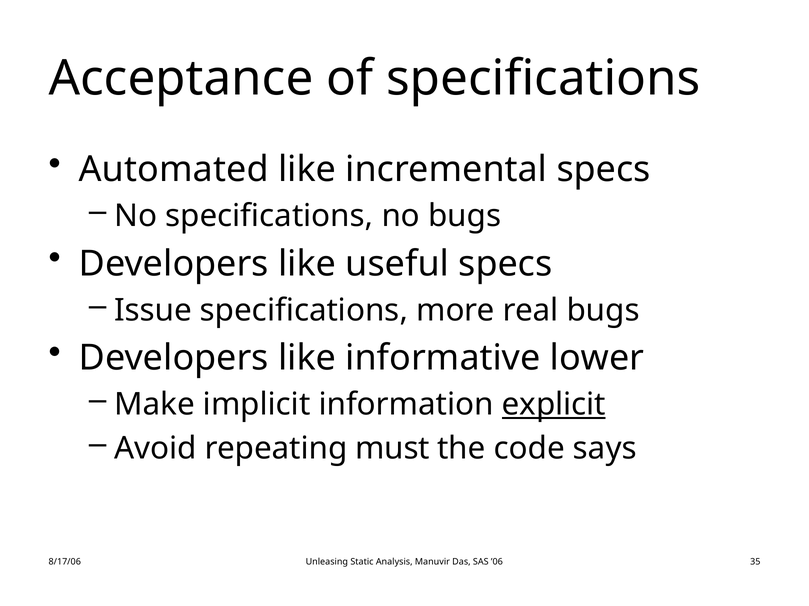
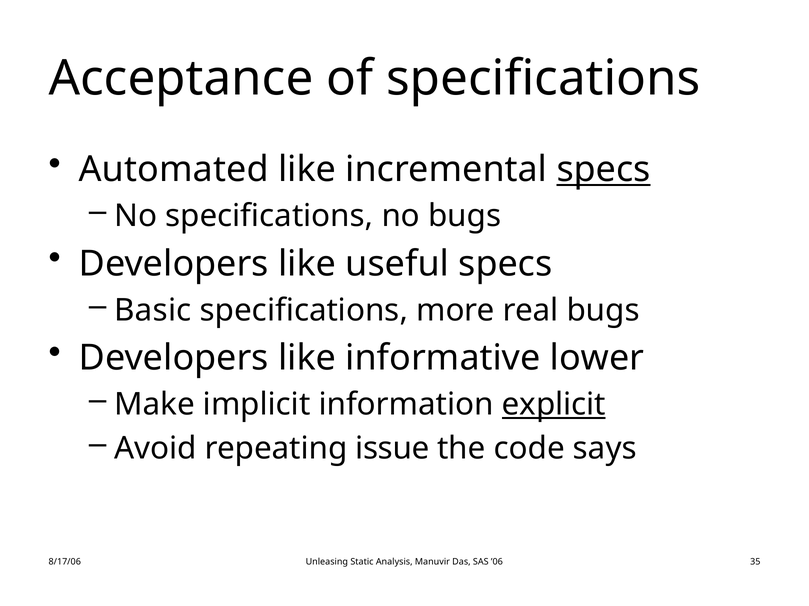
specs at (604, 170) underline: none -> present
Issue: Issue -> Basic
must: must -> issue
